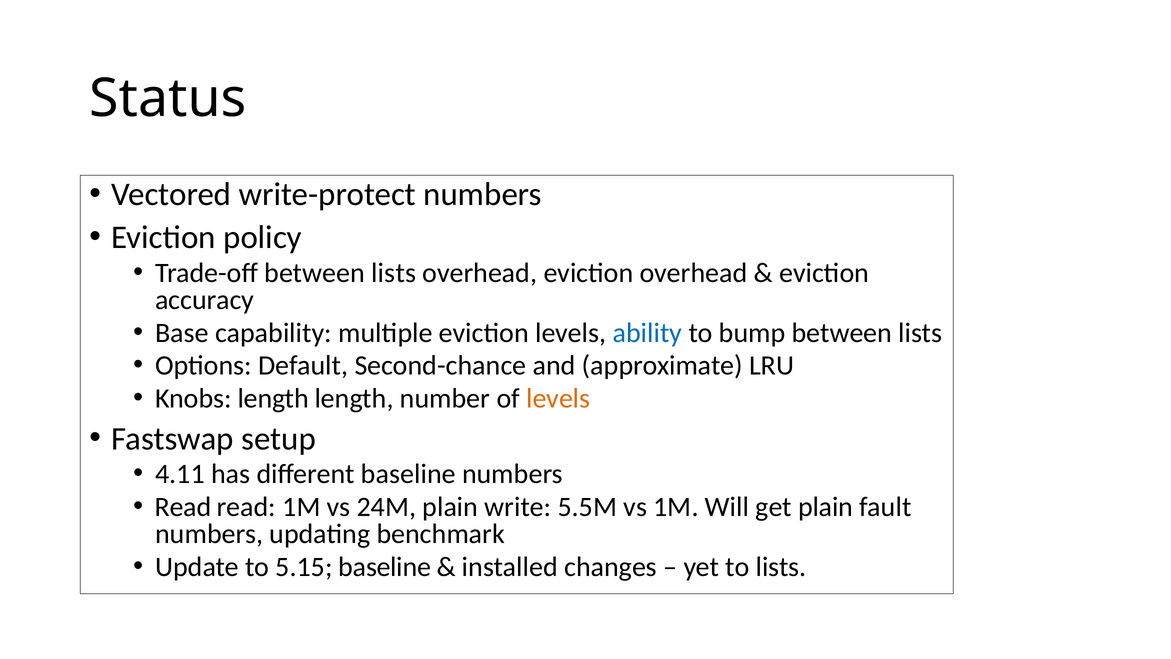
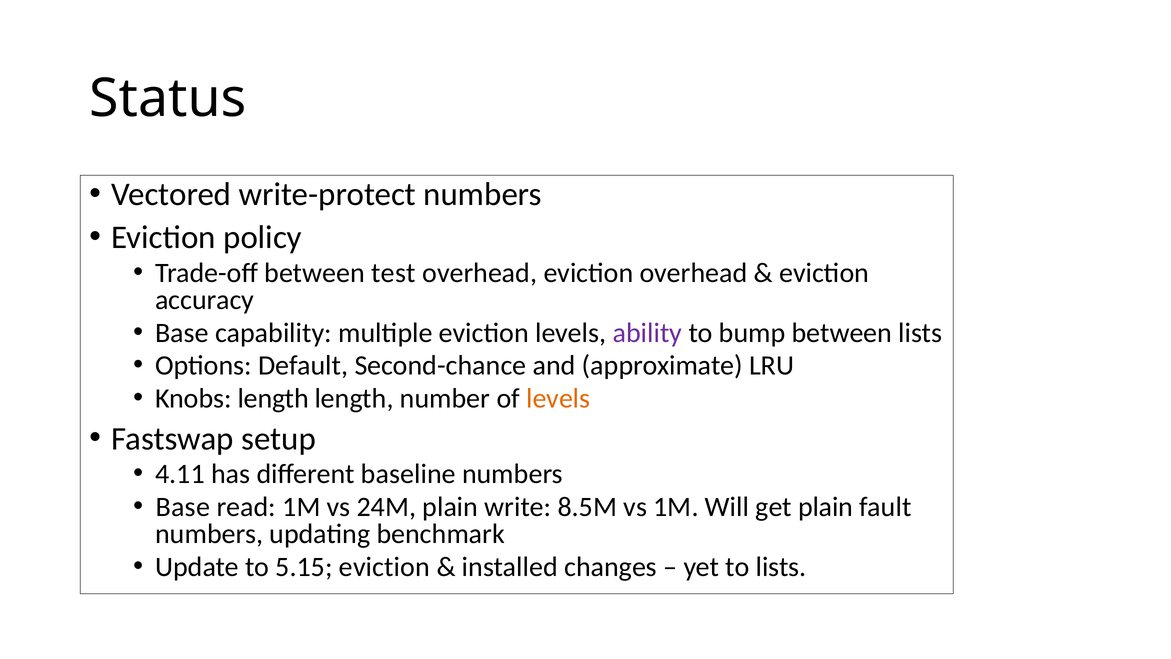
Trade-off between lists: lists -> test
ability colour: blue -> purple
Read at (183, 507): Read -> Base
5.5M: 5.5M -> 8.5M
5.15 baseline: baseline -> eviction
